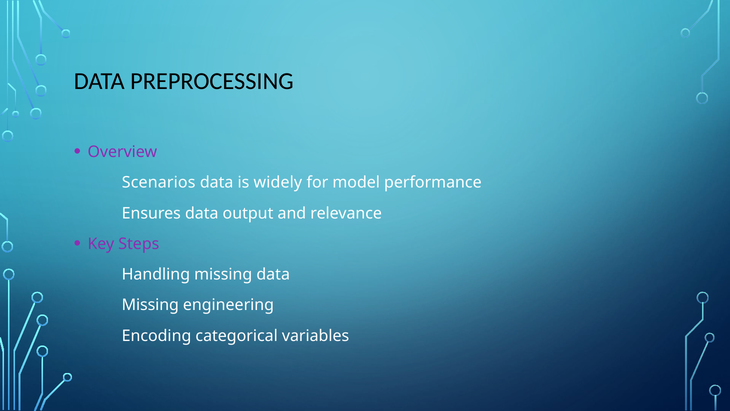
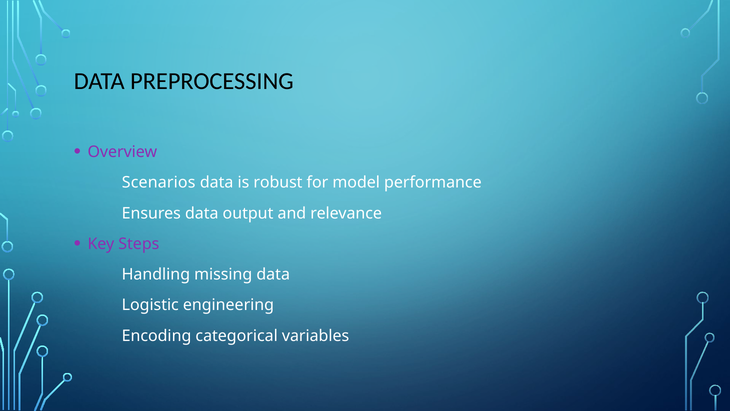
widely: widely -> robust
Missing at (150, 305): Missing -> Logistic
